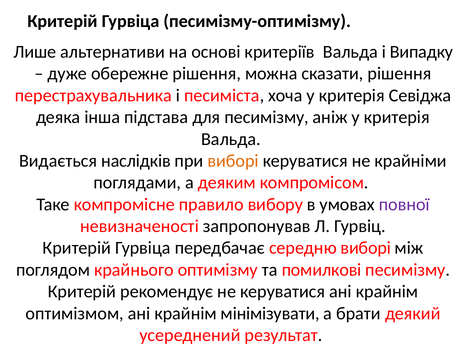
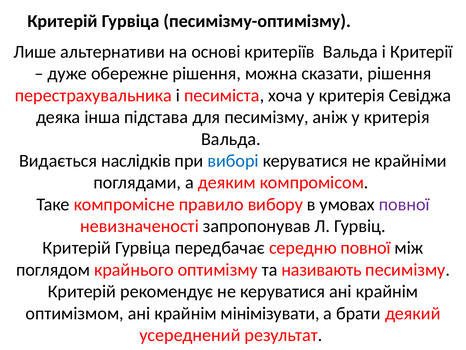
Випадку: Випадку -> Критерії
виборі at (233, 161) colour: orange -> blue
середню виборі: виборі -> повної
помилкові: помилкові -> називають
